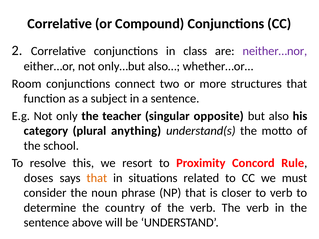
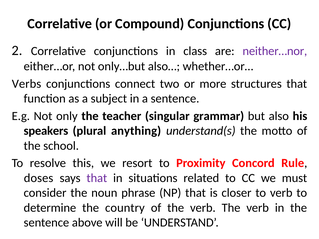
Room: Room -> Verbs
opposite: opposite -> grammar
category: category -> speakers
that at (97, 178) colour: orange -> purple
